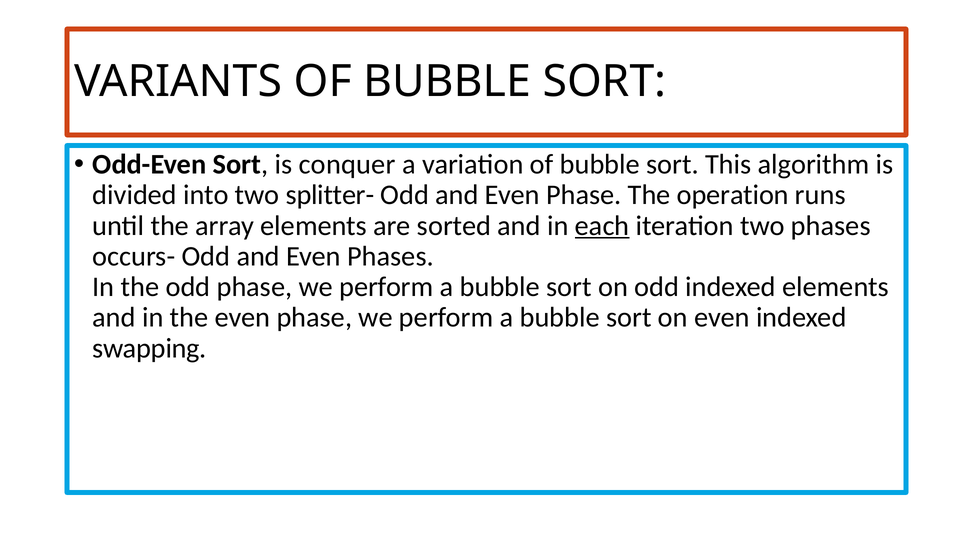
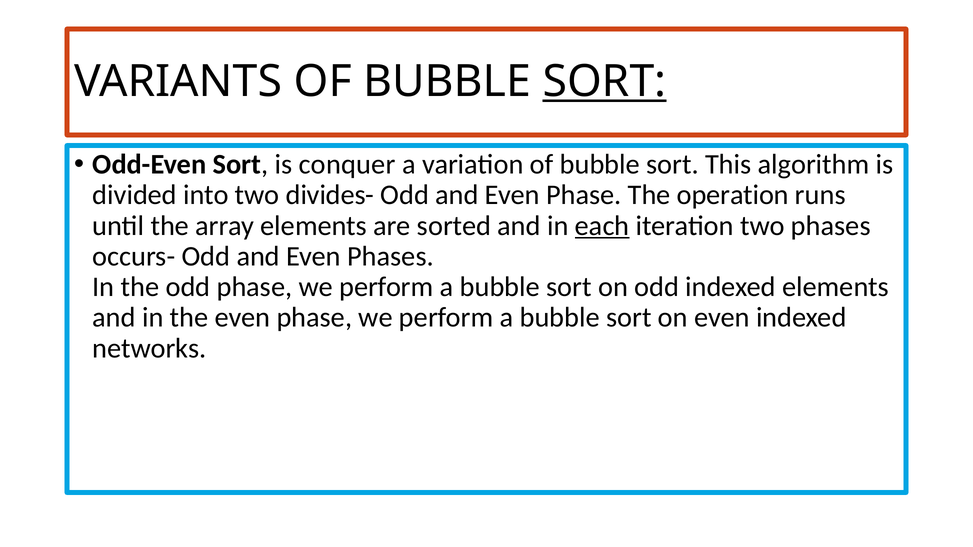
SORT at (605, 82) underline: none -> present
splitter-: splitter- -> divides-
swapping: swapping -> networks
